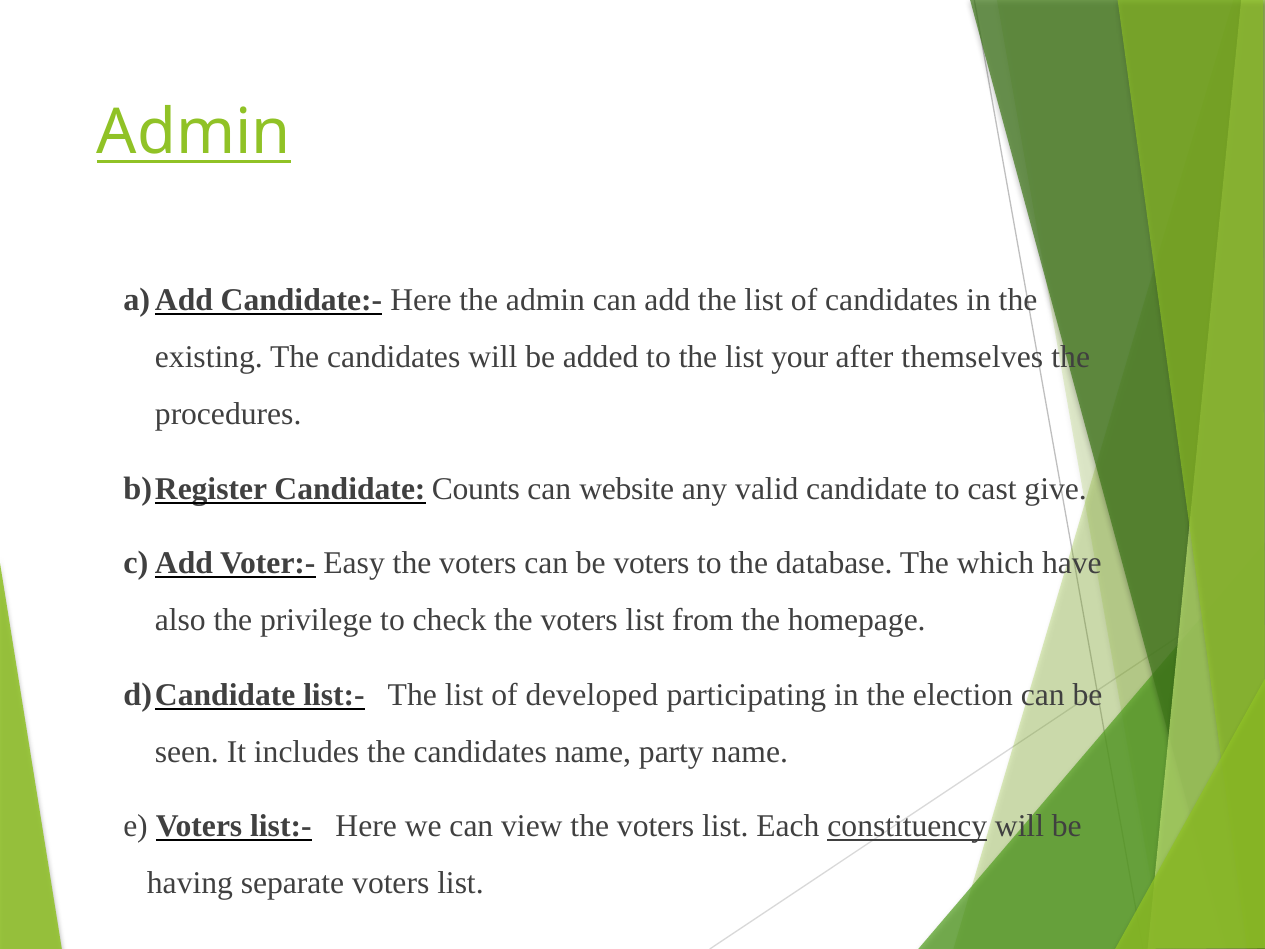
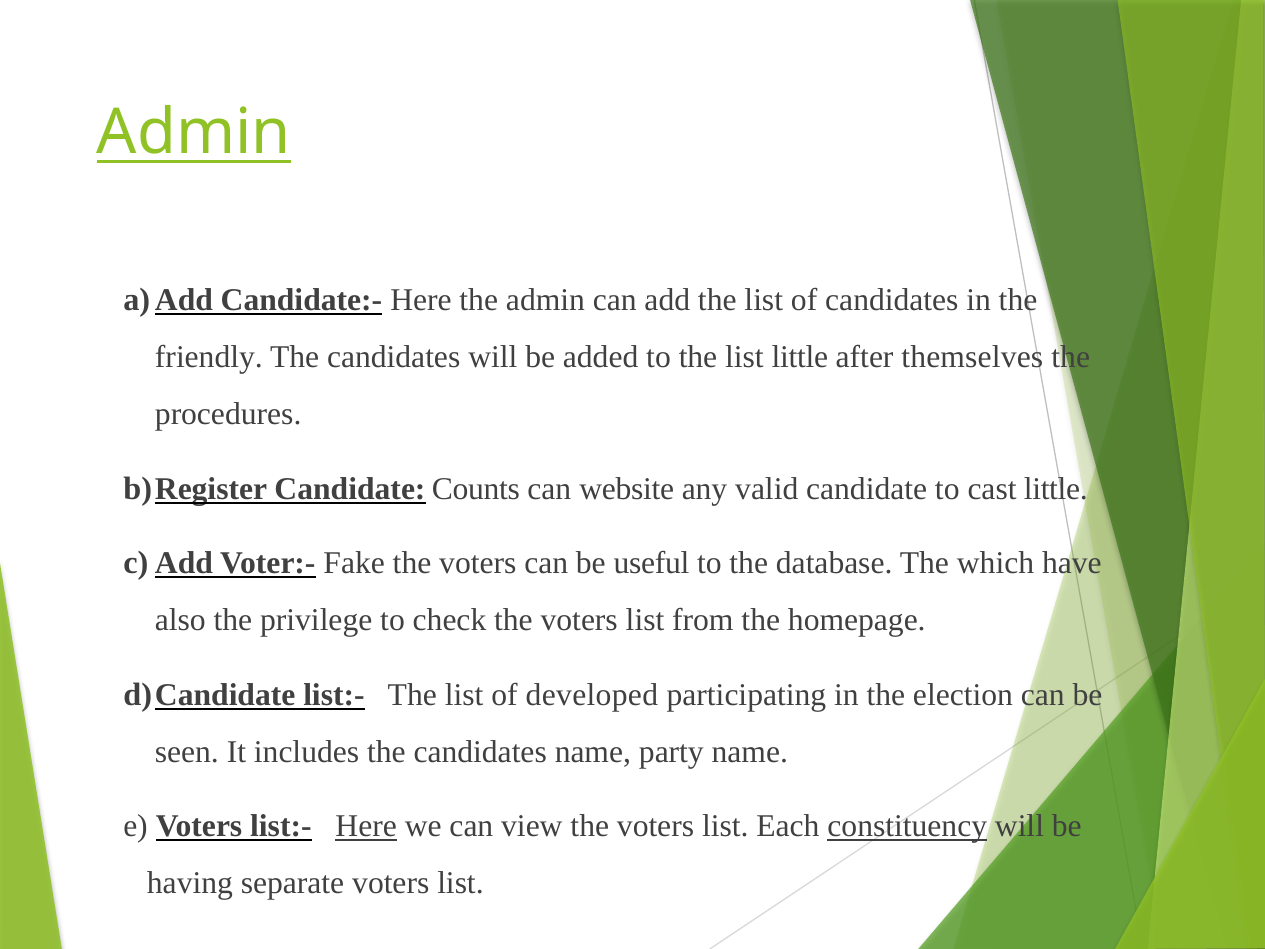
existing: existing -> friendly
list your: your -> little
cast give: give -> little
Easy: Easy -> Fake
be voters: voters -> useful
Here at (366, 826) underline: none -> present
